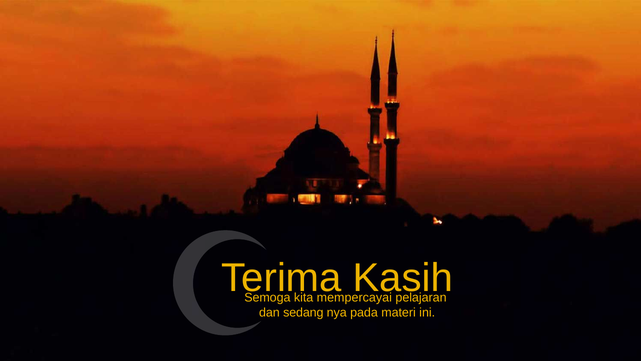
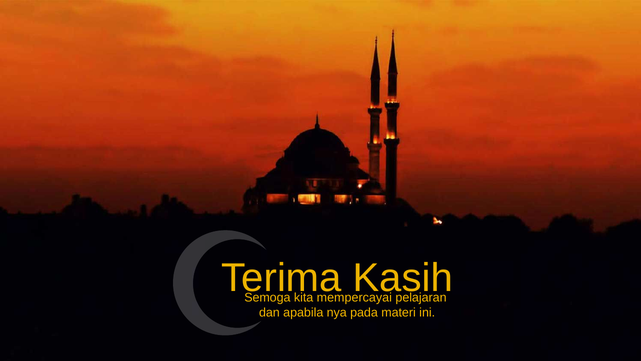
sedang: sedang -> apabila
